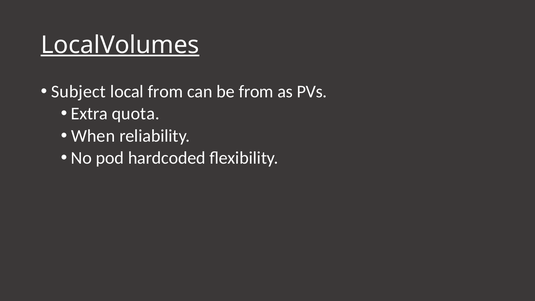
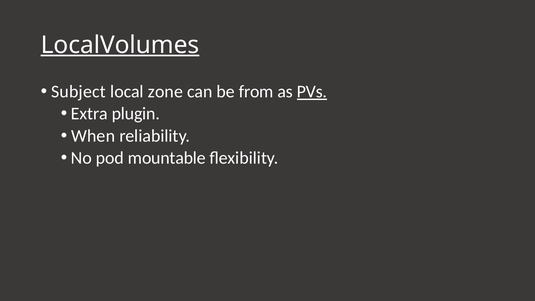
local from: from -> zone
PVs underline: none -> present
quota: quota -> plugin
hardcoded: hardcoded -> mountable
